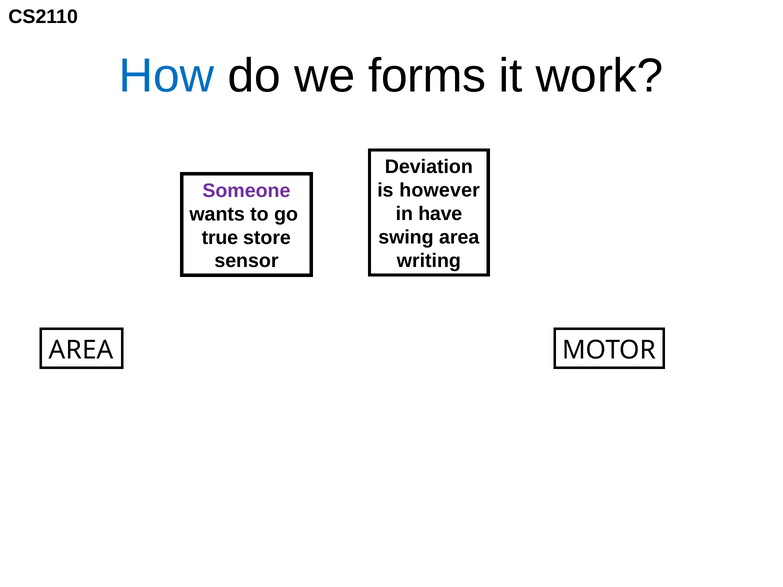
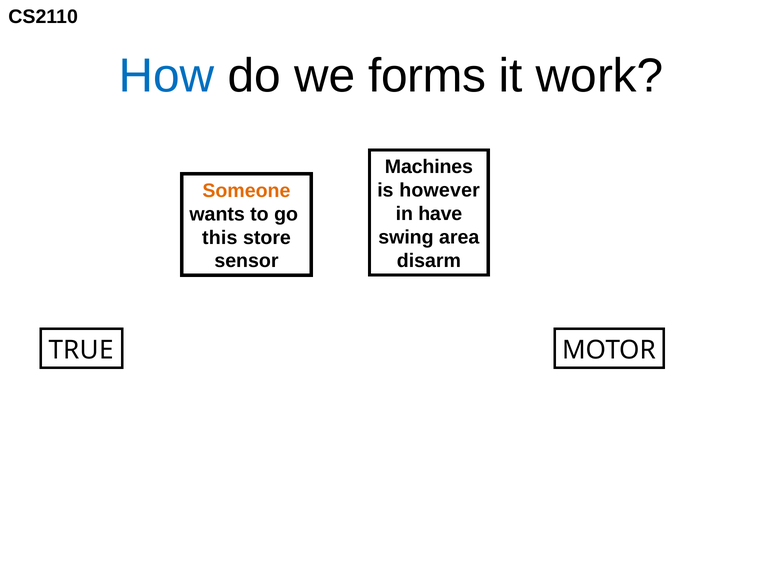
Deviation: Deviation -> Machines
Someone colour: purple -> orange
true: true -> this
writing: writing -> disarm
AREA at (81, 350): AREA -> TRUE
